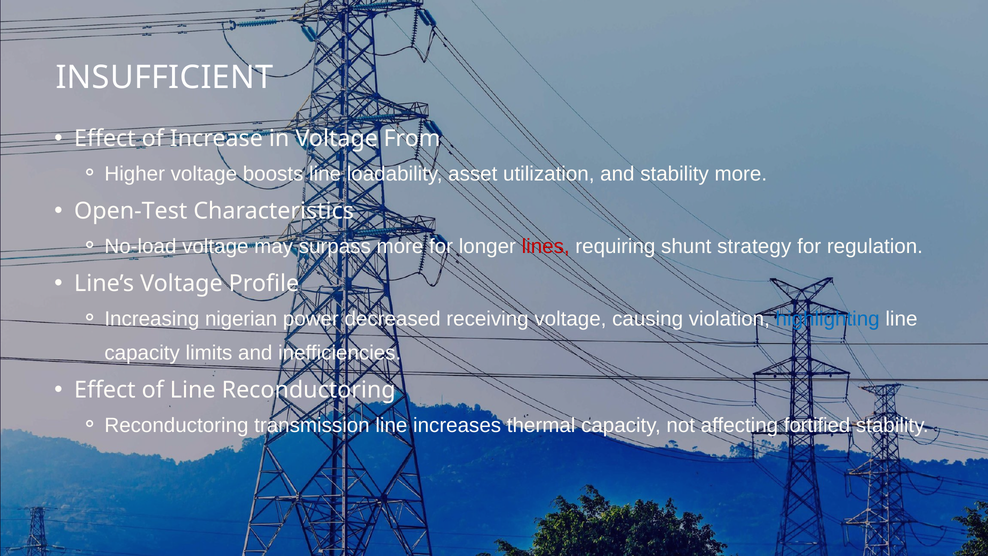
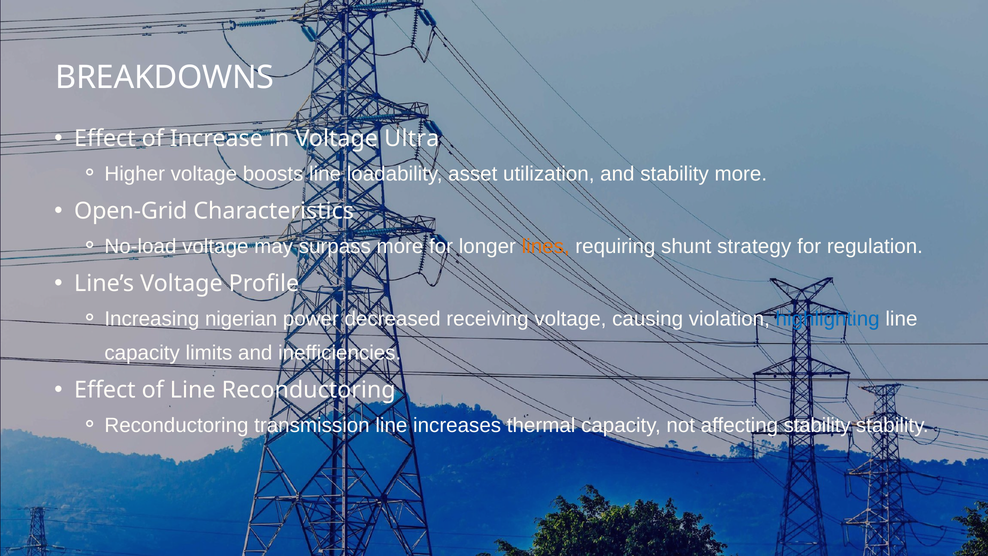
INSUFFICIENT: INSUFFICIENT -> BREAKDOWNS
From: From -> Ultra
Open-Test: Open-Test -> Open-Grid
lines colour: red -> orange
affecting fortified: fortified -> stability
